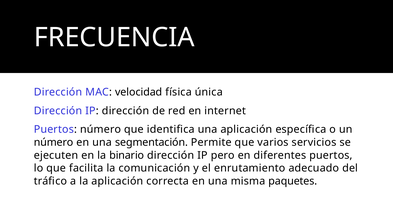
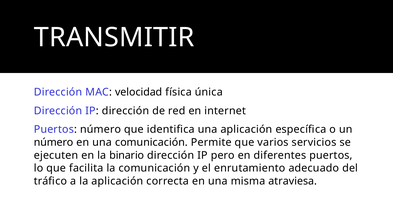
FRECUENCIA: FRECUENCIA -> TRANSMITIR
una segmentación: segmentación -> comunicación
paquetes: paquetes -> atraviesa
